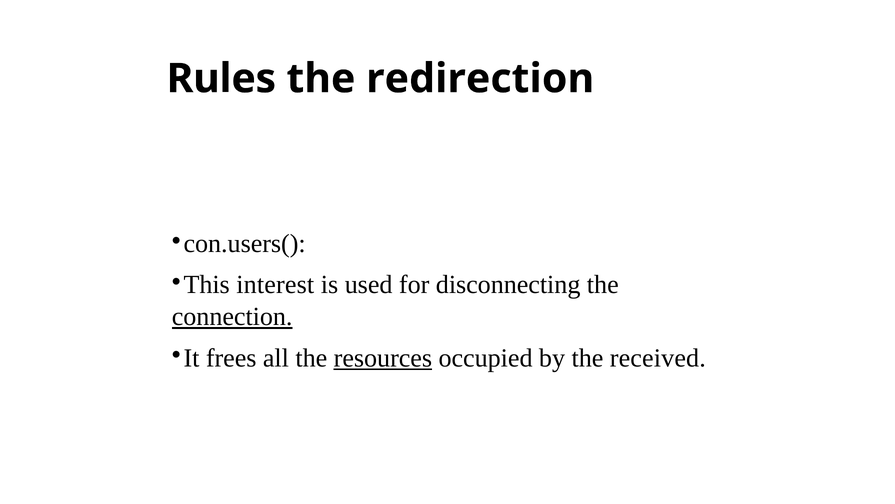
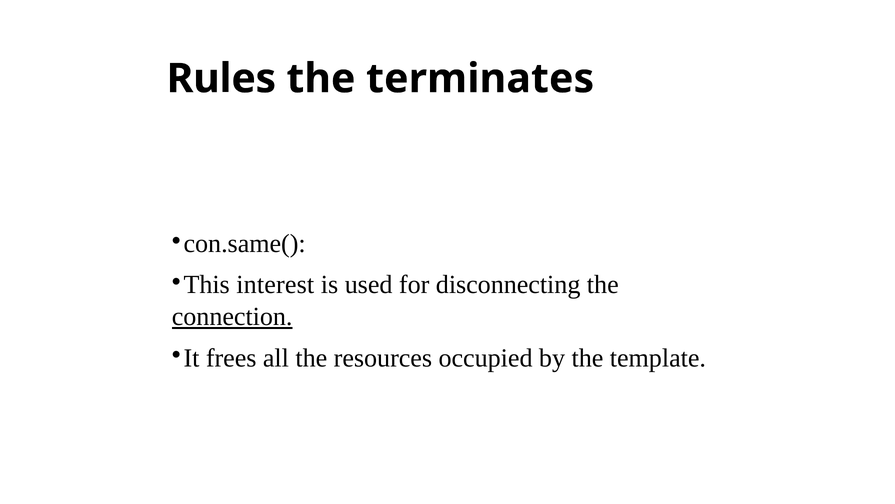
redirection: redirection -> terminates
con.users(: con.users( -> con.same(
resources underline: present -> none
received: received -> template
